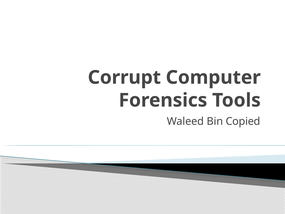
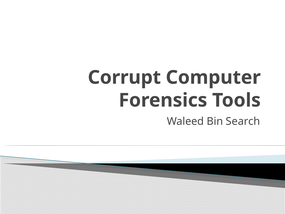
Copied: Copied -> Search
